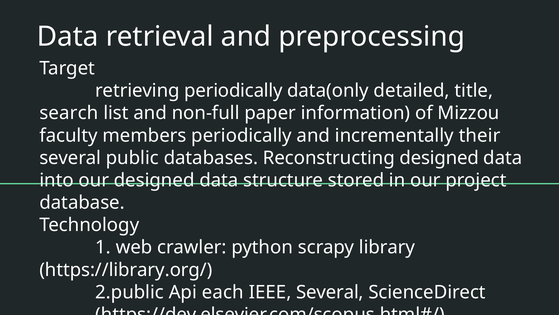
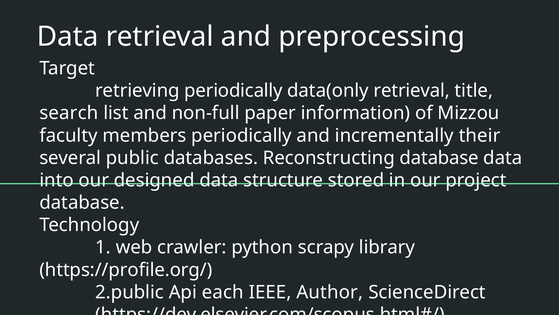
data(only detailed: detailed -> retrieval
Reconstructing designed: designed -> database
https://library.org/: https://library.org/ -> https://profile.org/
IEEE Several: Several -> Author
